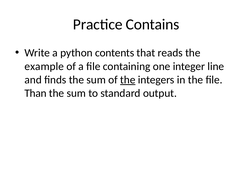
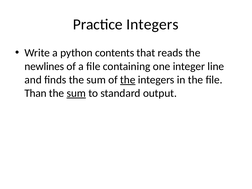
Practice Contains: Contains -> Integers
example: example -> newlines
sum at (76, 93) underline: none -> present
